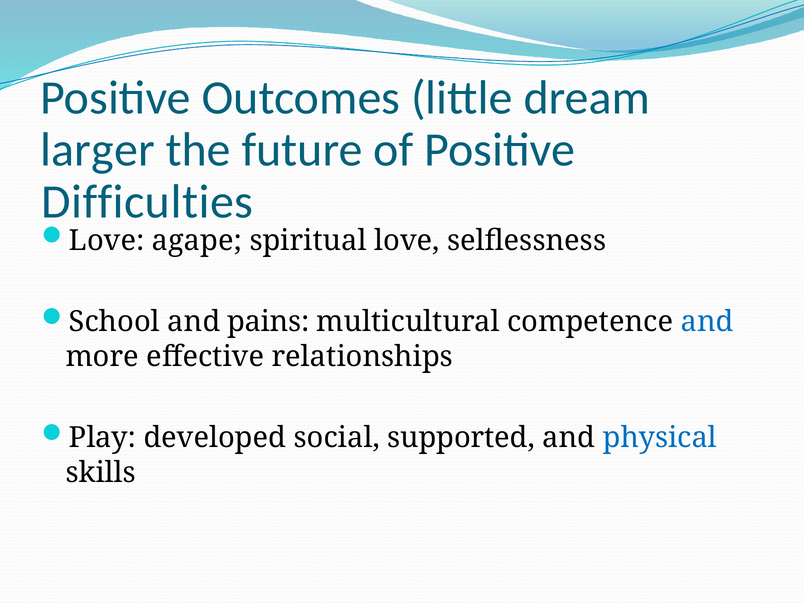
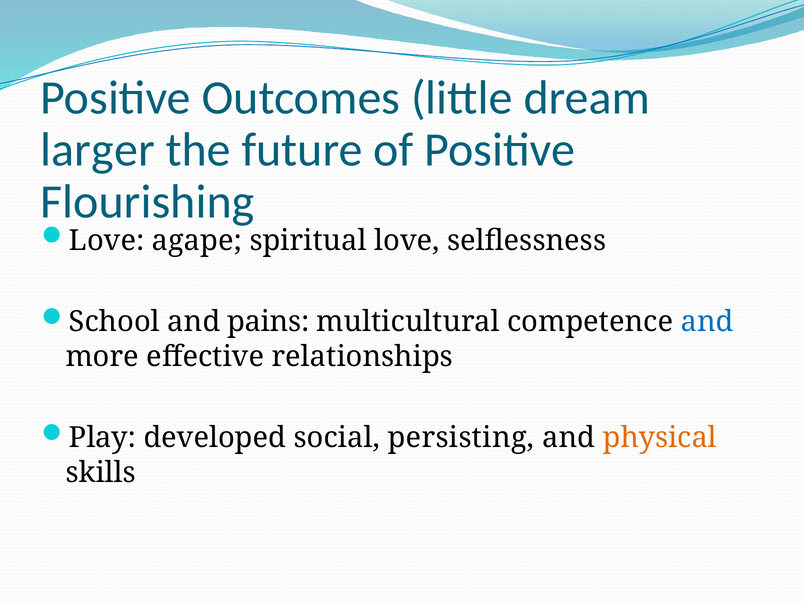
Difficulties: Difficulties -> Flourishing
supported: supported -> persisting
physical colour: blue -> orange
